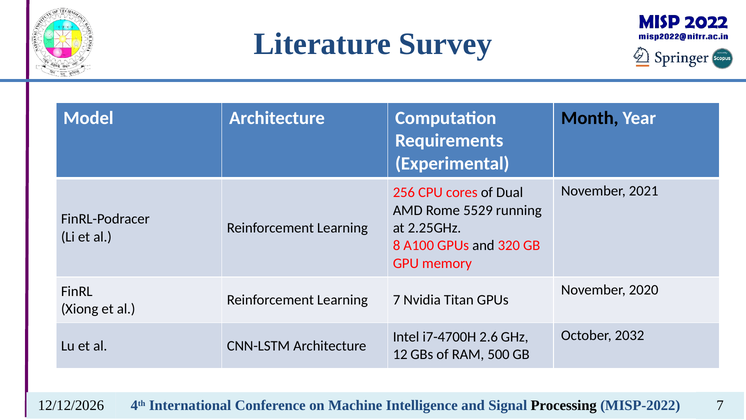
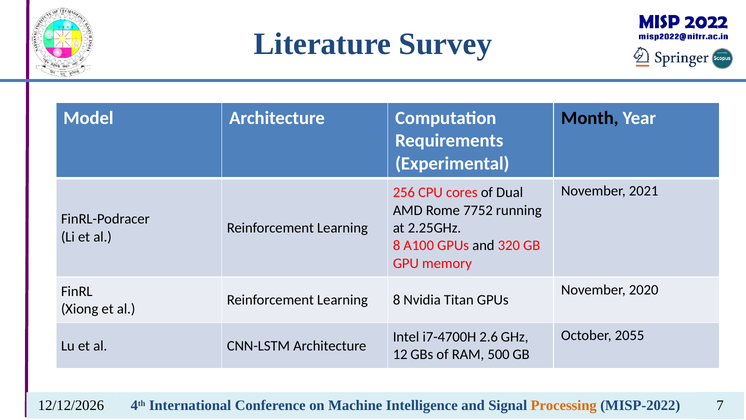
5529: 5529 -> 7752
Learning 7: 7 -> 8
2032: 2032 -> 2055
Processing colour: black -> orange
